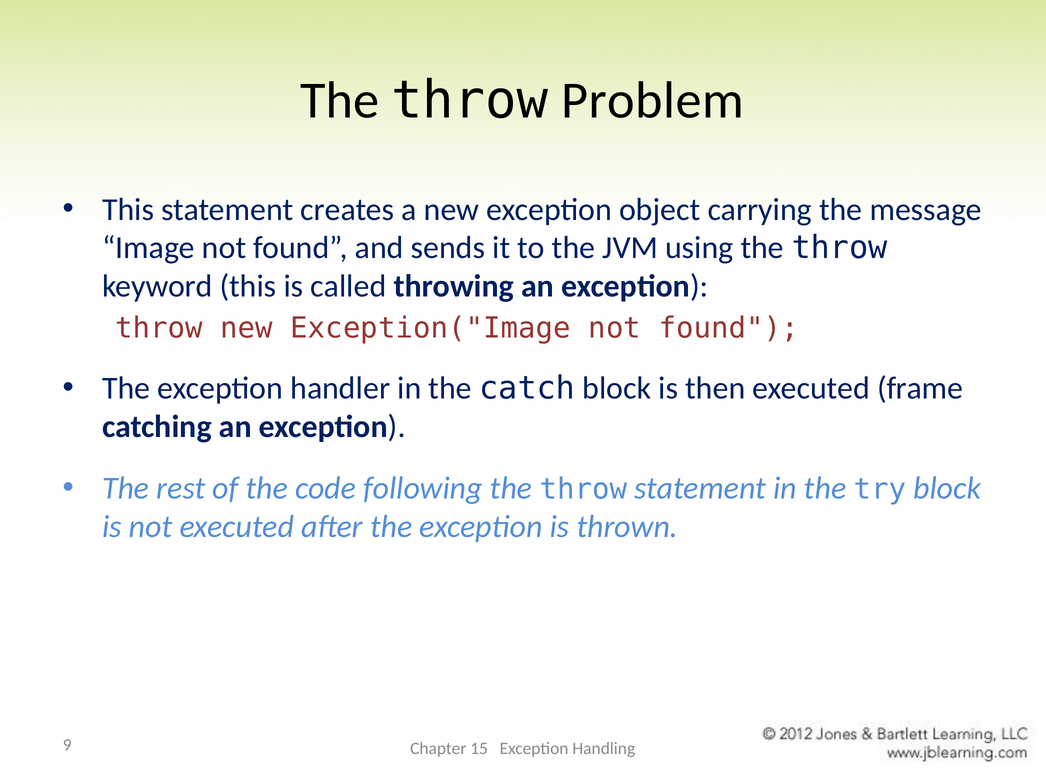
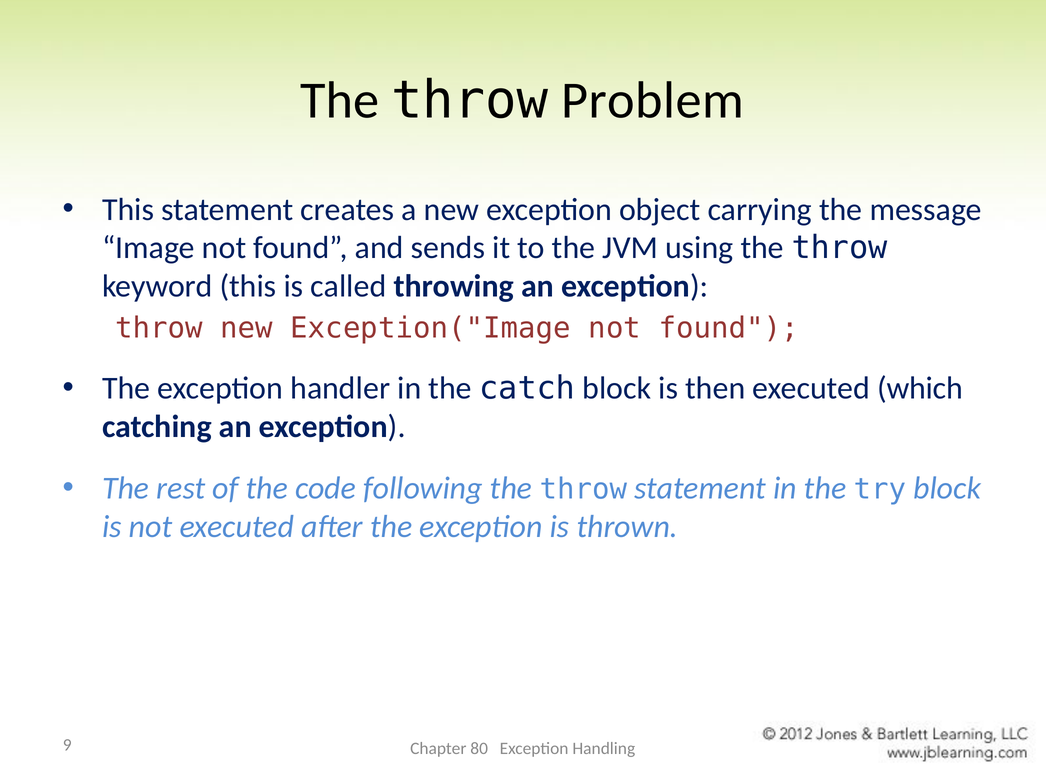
frame: frame -> which
15: 15 -> 80
